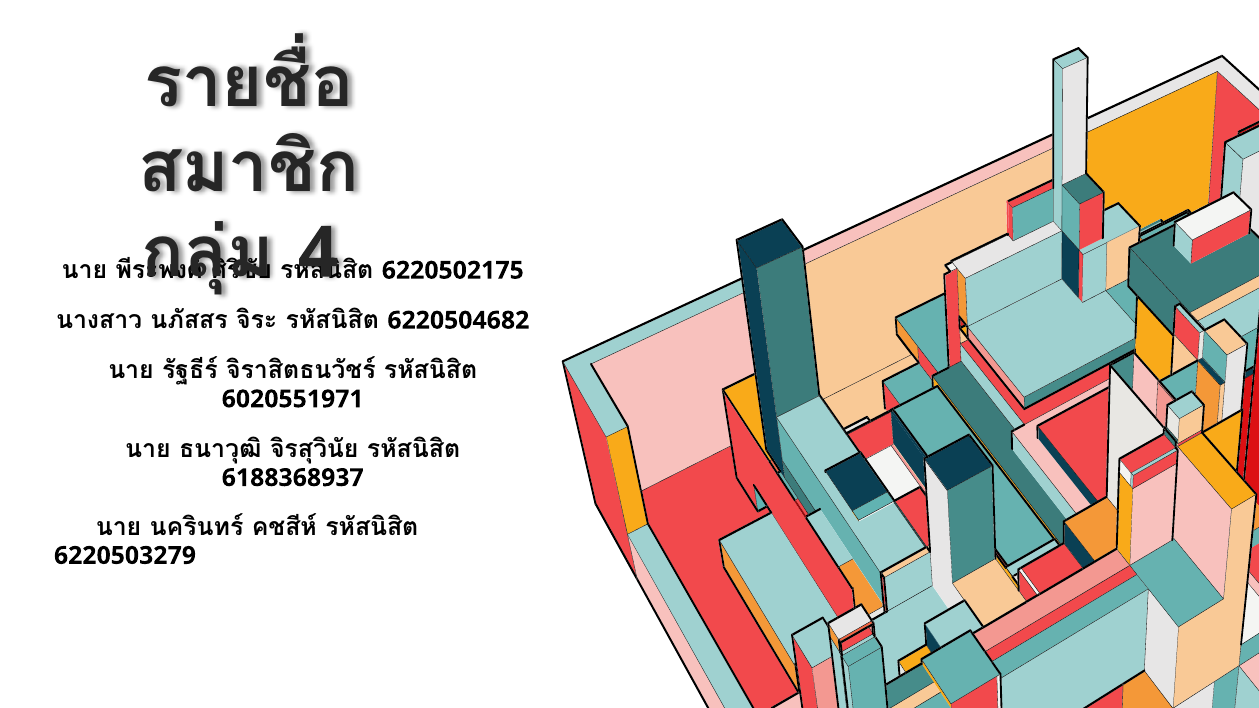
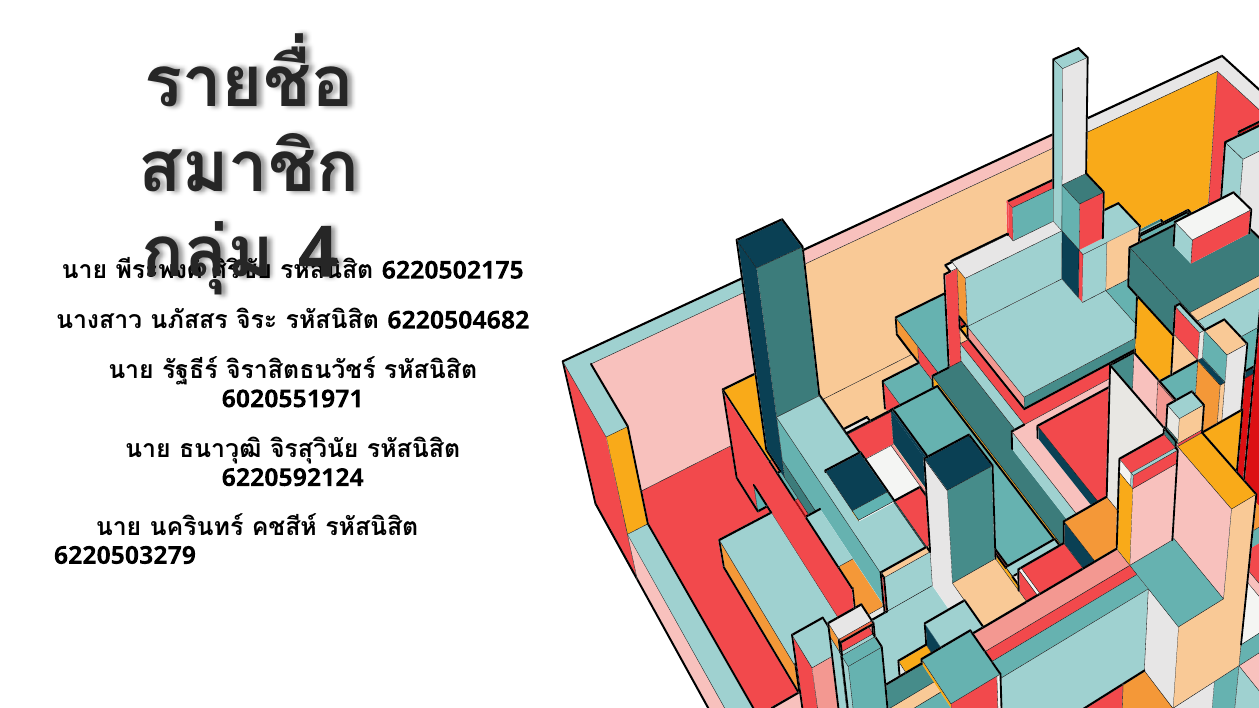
6188368937: 6188368937 -> 6220592124
